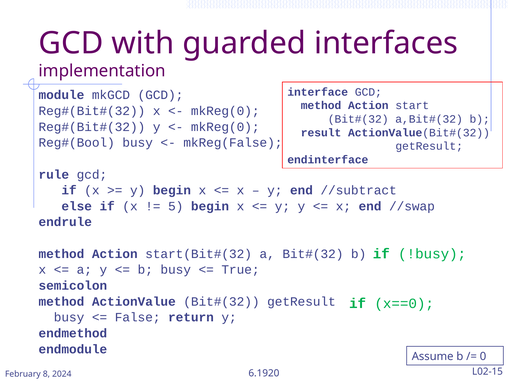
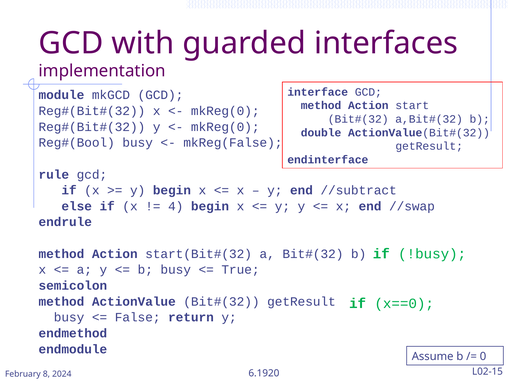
result: result -> double
5: 5 -> 4
